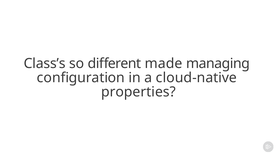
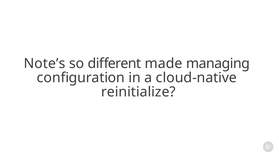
Class’s: Class’s -> Note’s
properties: properties -> reinitialize
